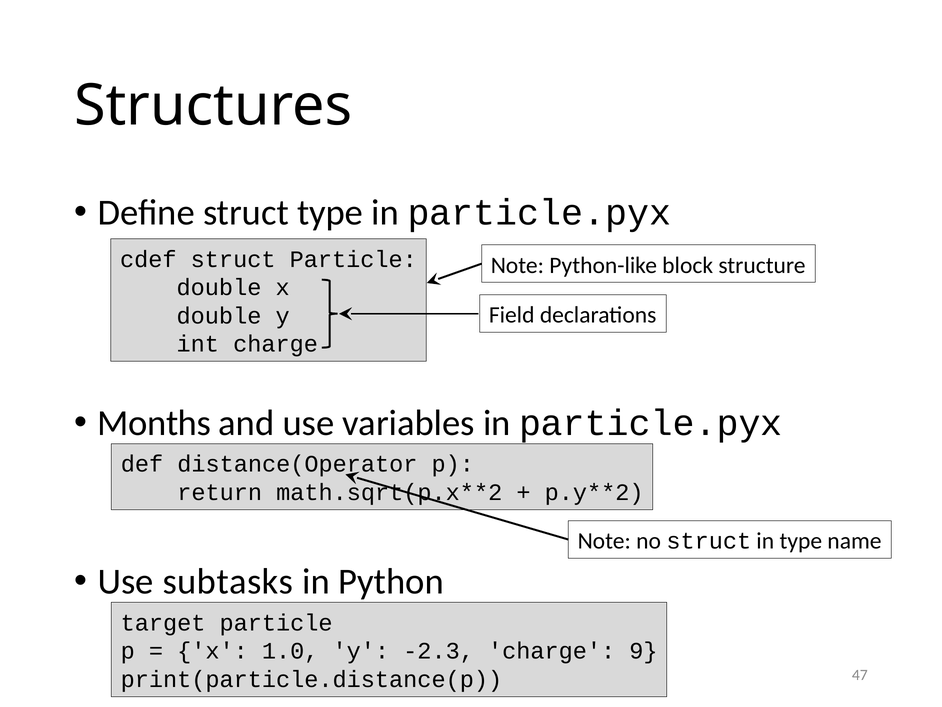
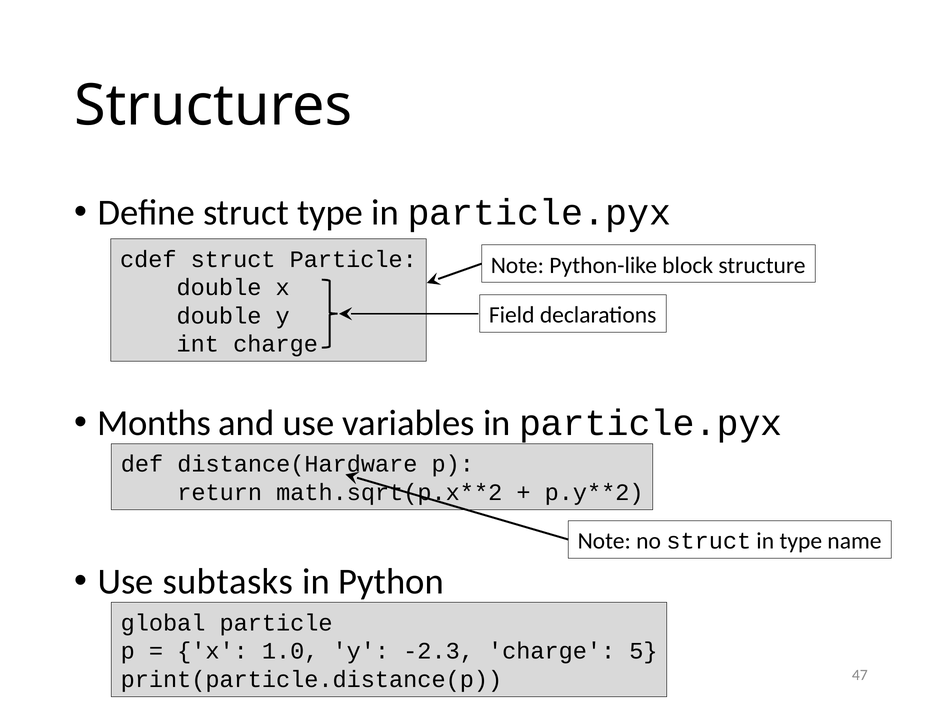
distance(Operator: distance(Operator -> distance(Hardware
target: target -> global
9: 9 -> 5
